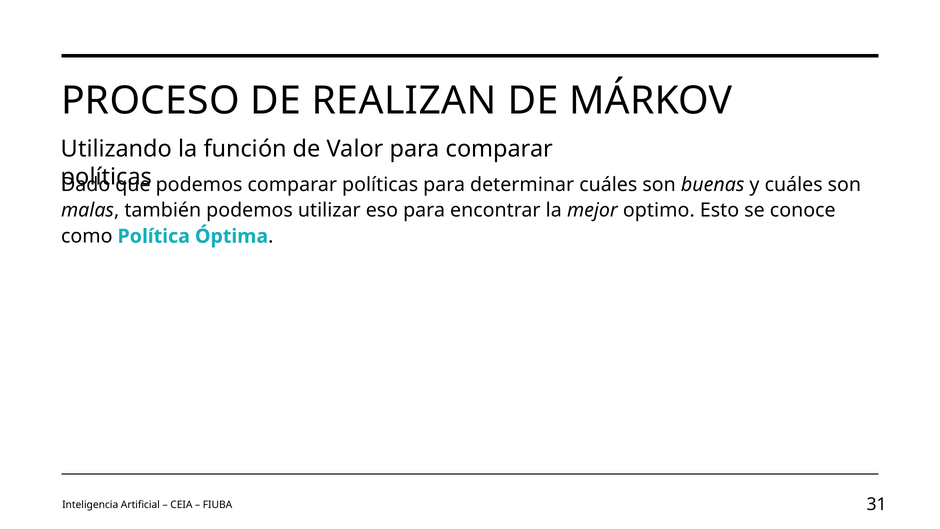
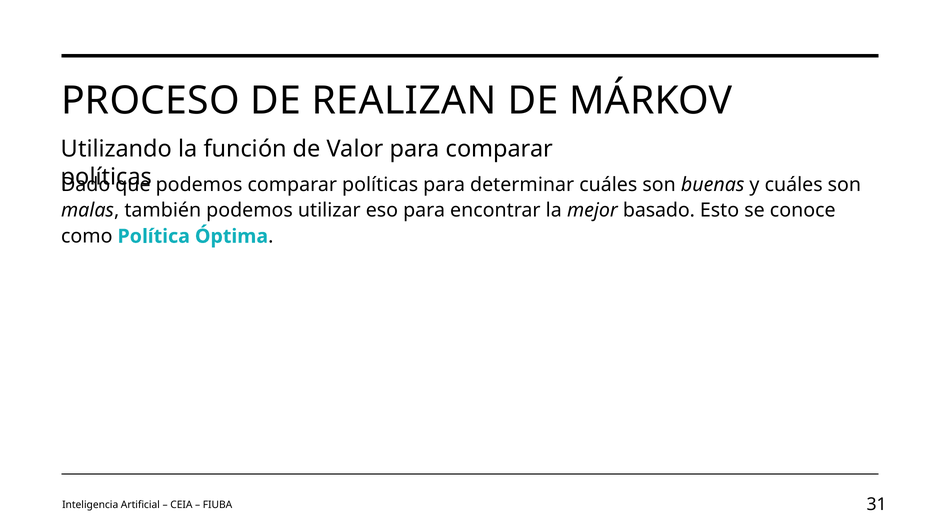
optimo: optimo -> basado
